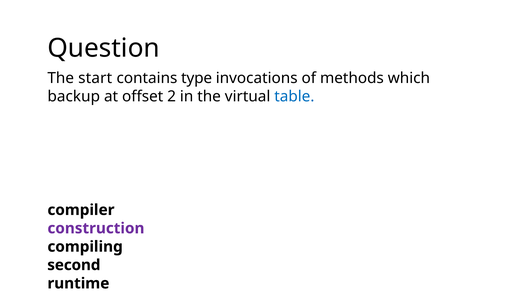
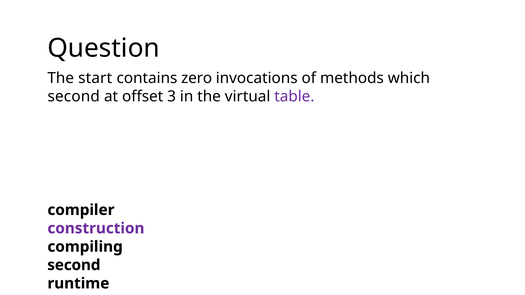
type: type -> zero
backup at (74, 96): backup -> second
2: 2 -> 3
table colour: blue -> purple
